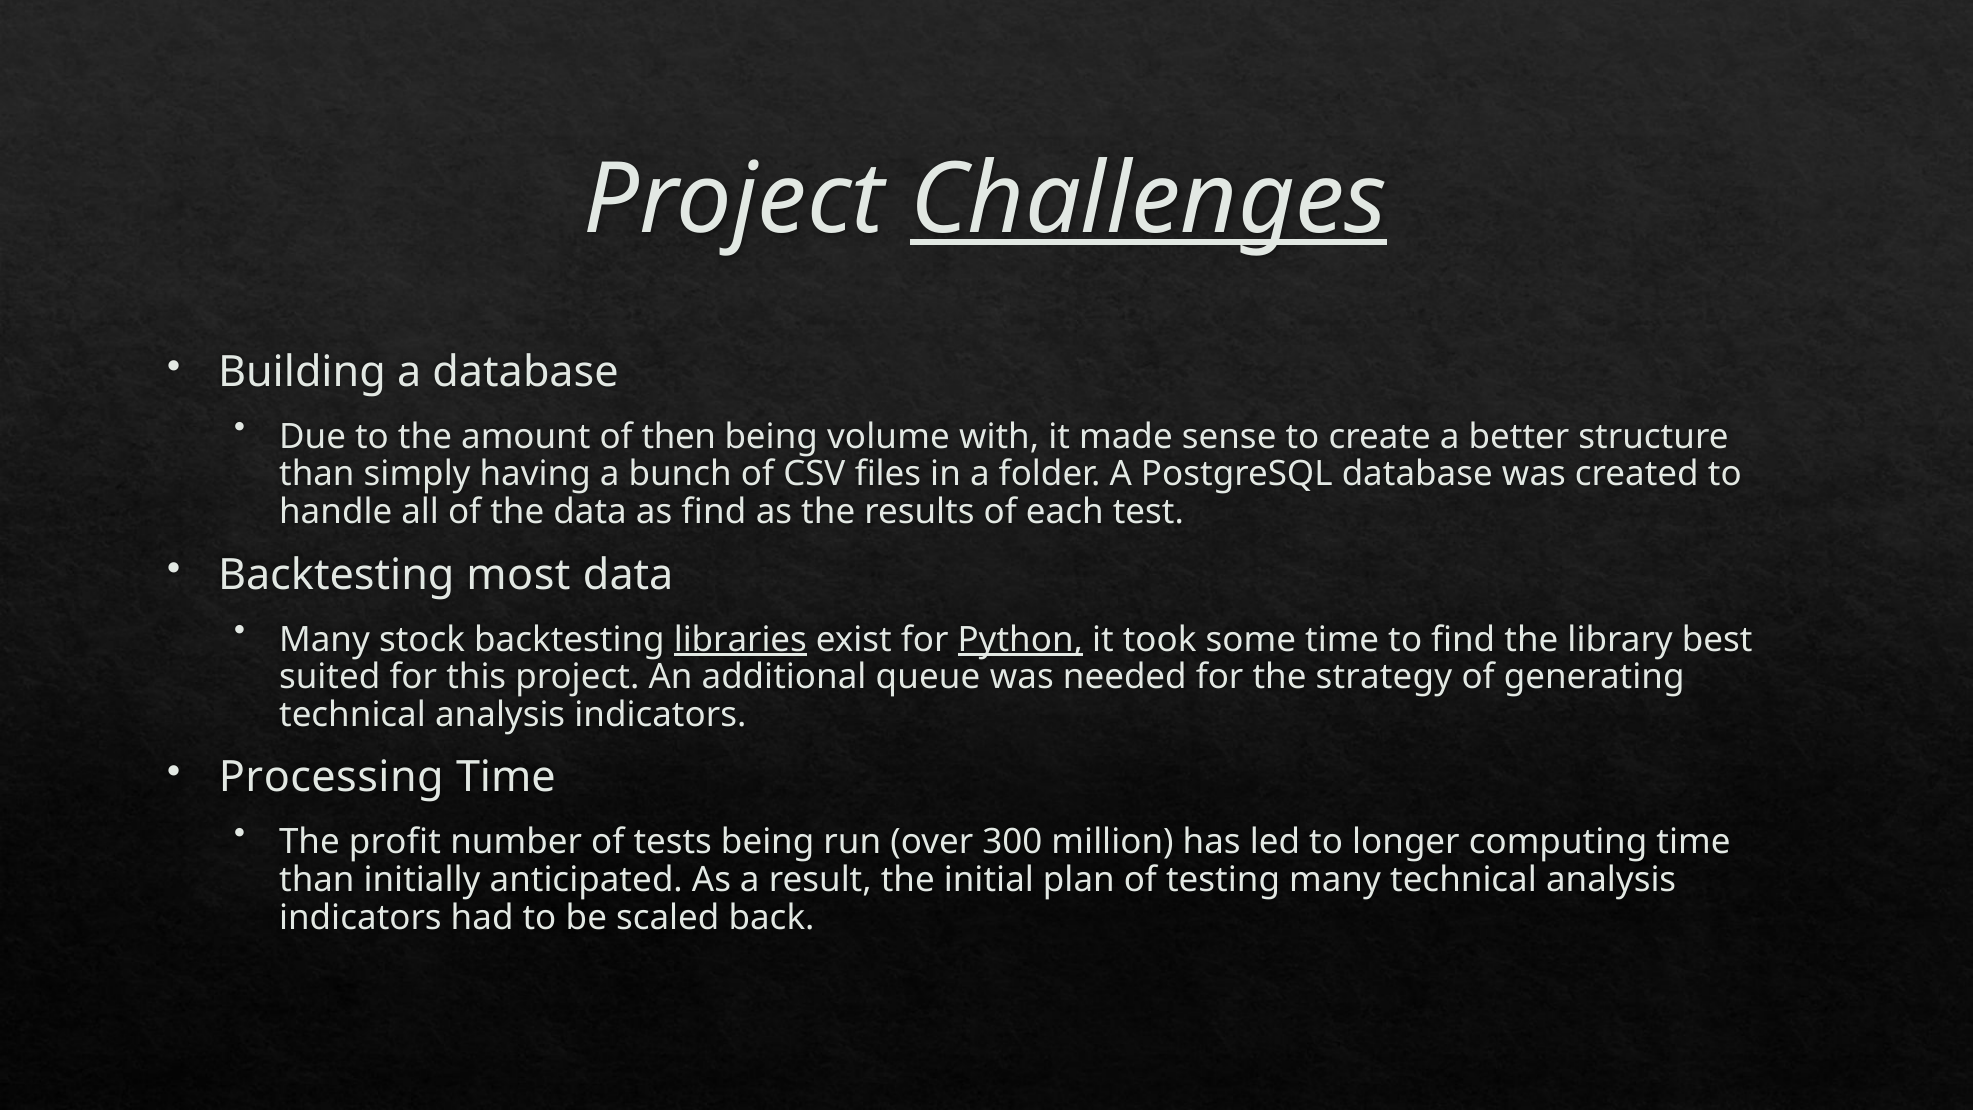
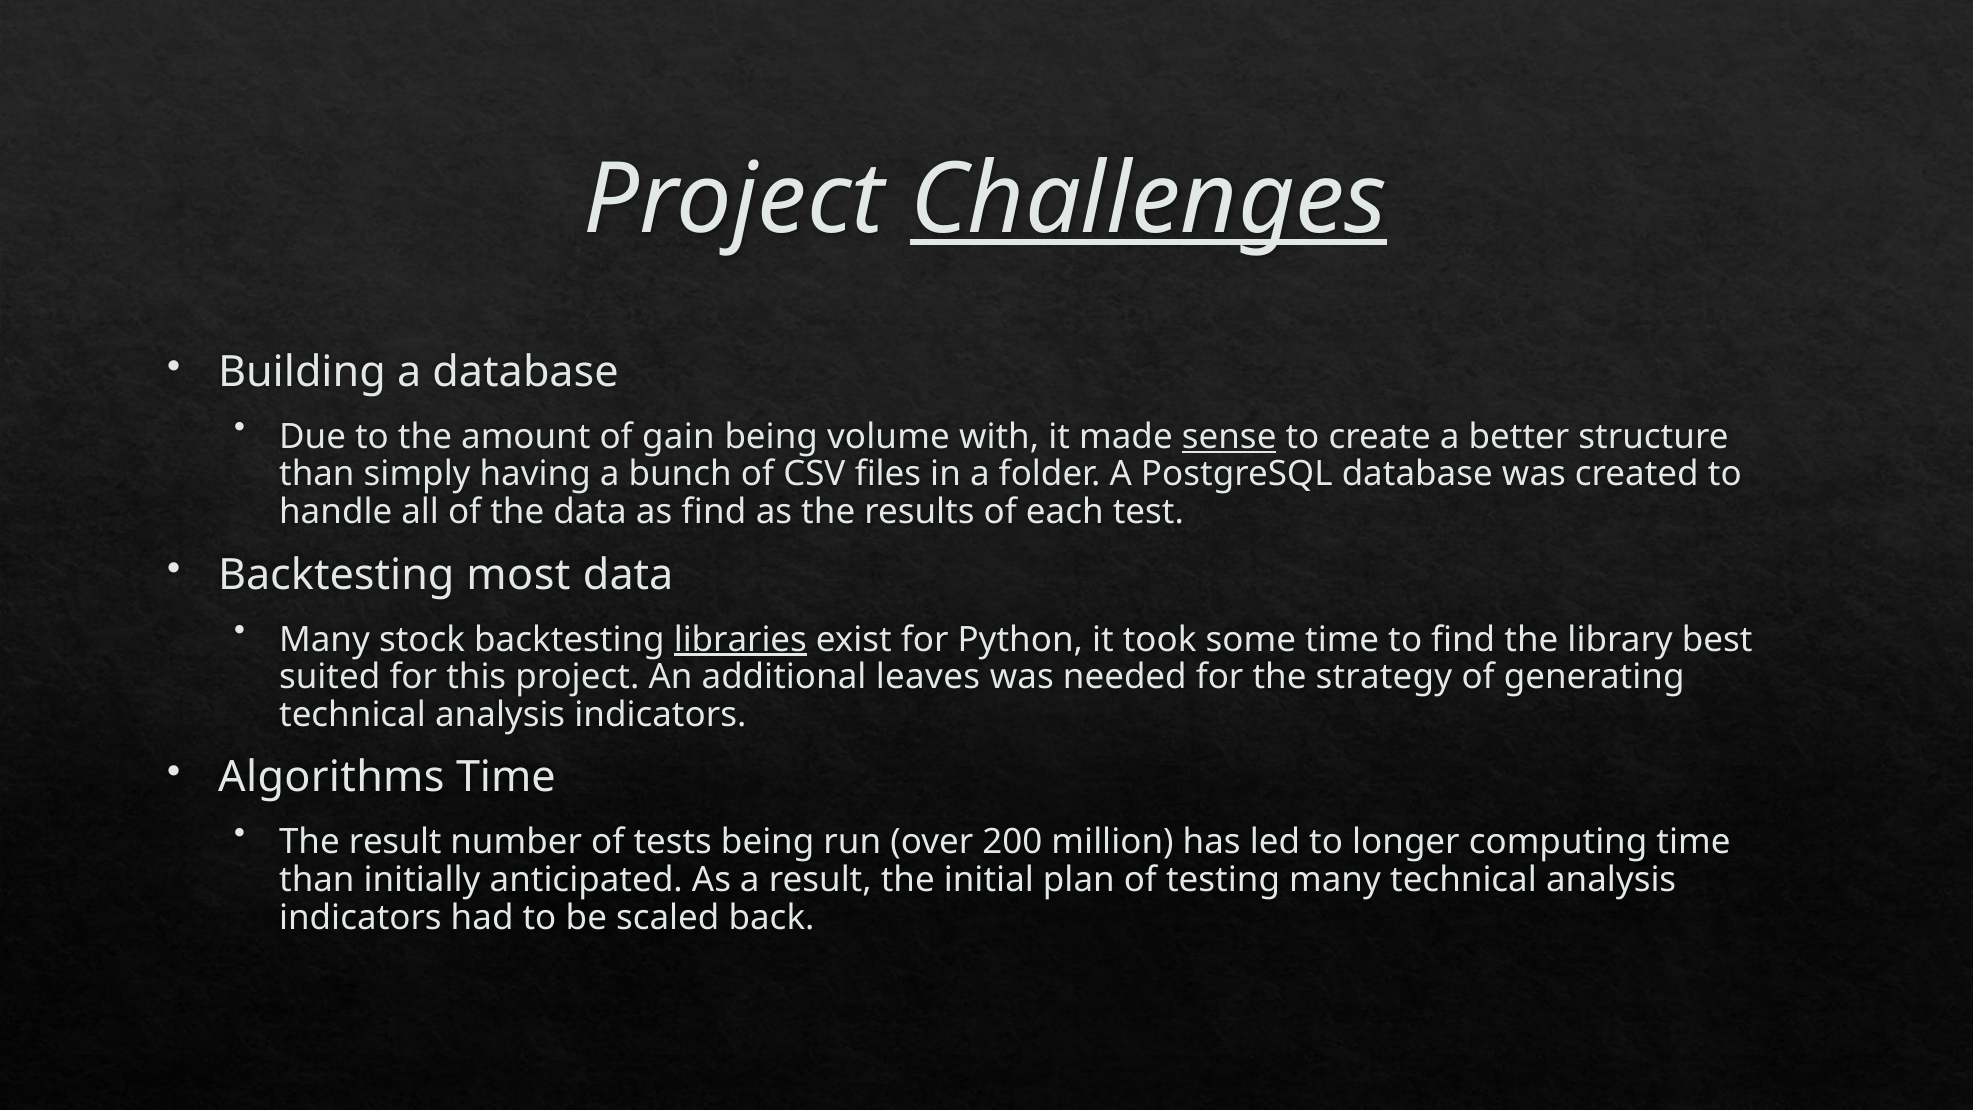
then: then -> gain
sense underline: none -> present
Python underline: present -> none
queue: queue -> leaves
Processing: Processing -> Algorithms
The profit: profit -> result
300: 300 -> 200
